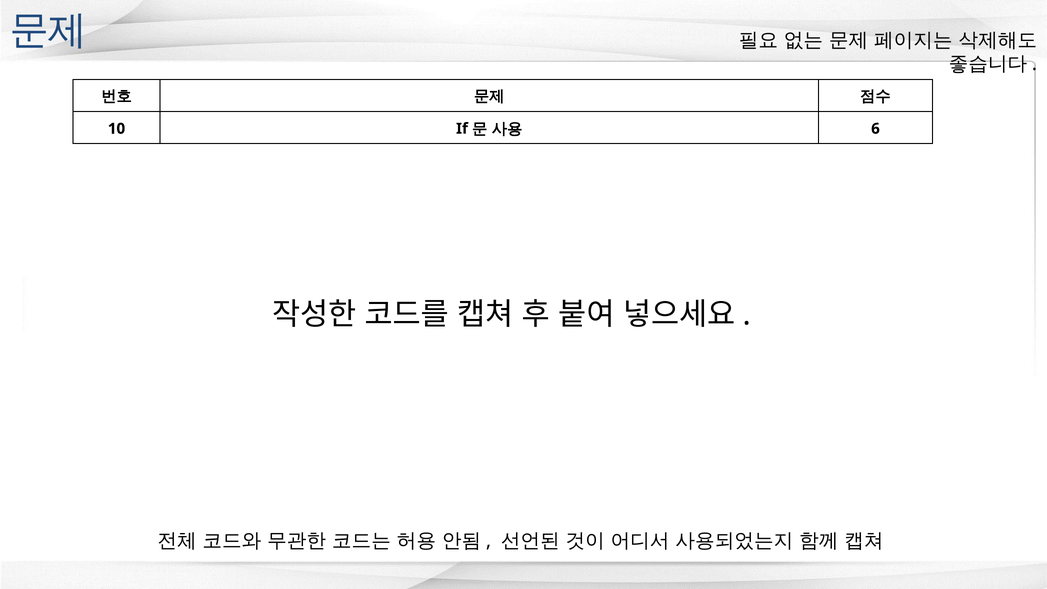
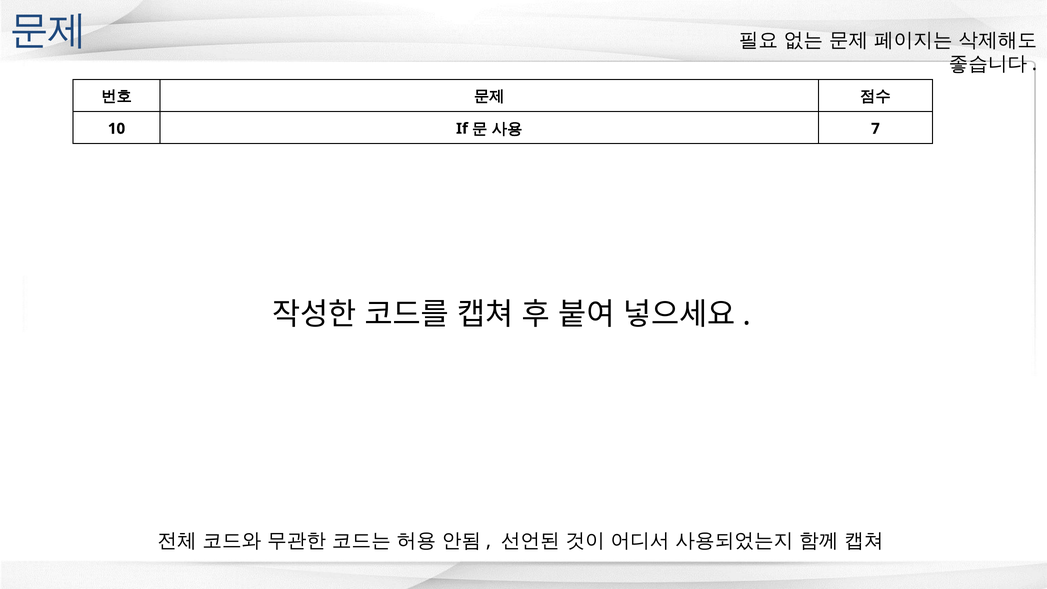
6: 6 -> 7
